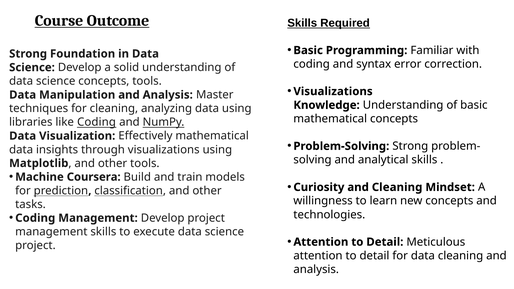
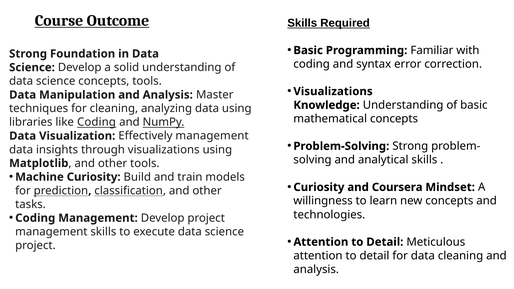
Effectively mathematical: mathematical -> management
Machine Coursera: Coursera -> Curiosity
and Cleaning: Cleaning -> Coursera
